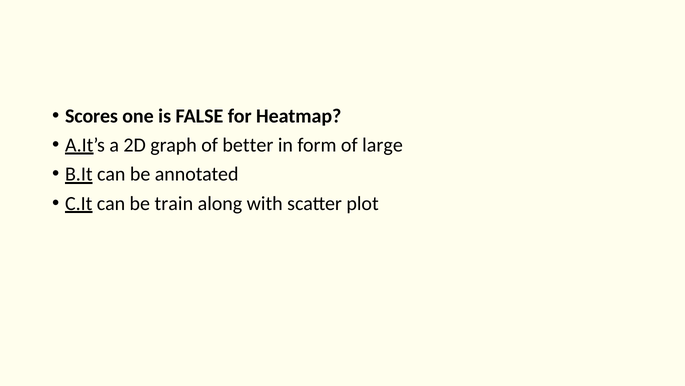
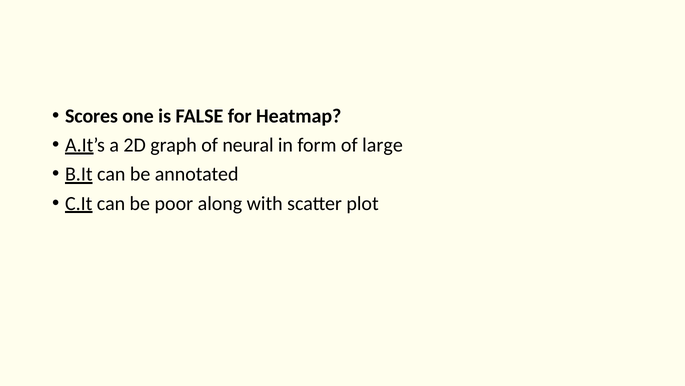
better: better -> neural
train: train -> poor
